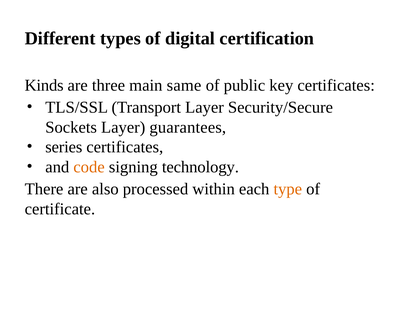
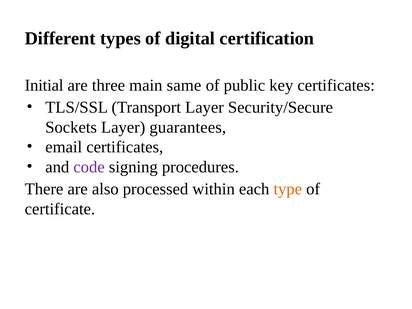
Kinds: Kinds -> Initial
series: series -> email
code colour: orange -> purple
technology: technology -> procedures
